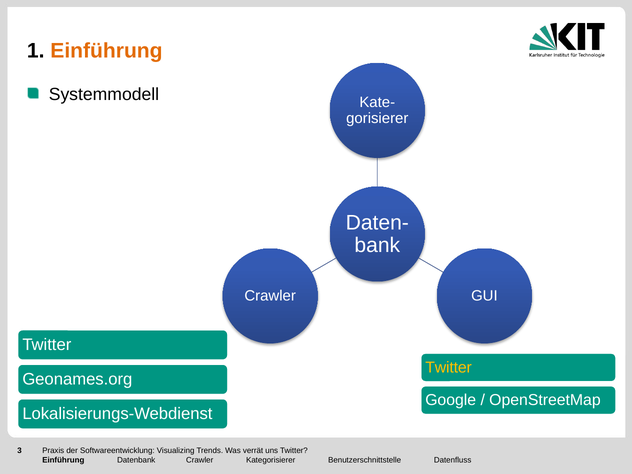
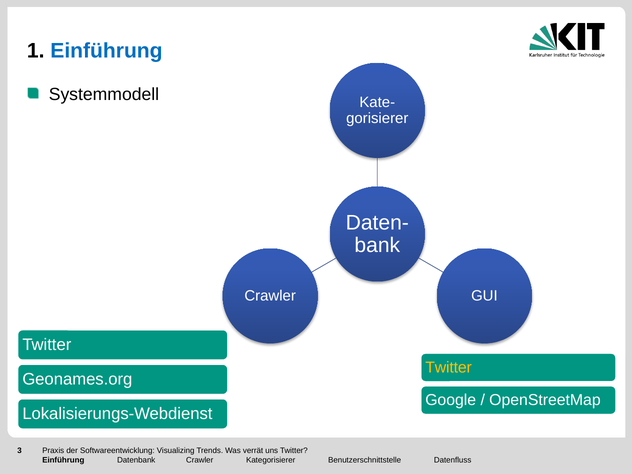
Einführung at (106, 51) colour: orange -> blue
